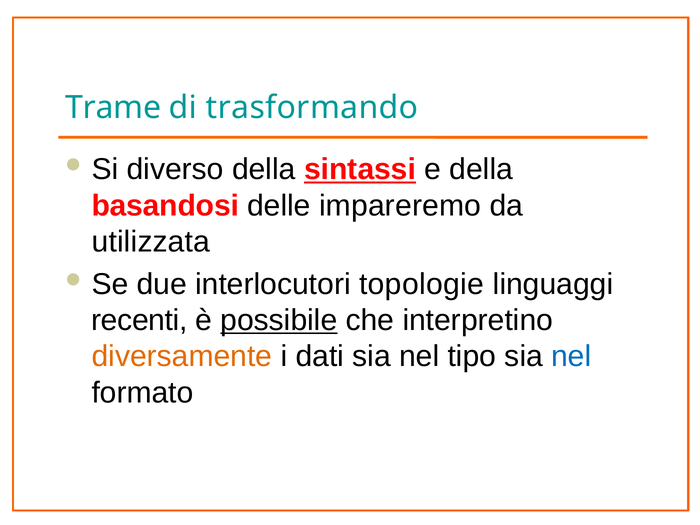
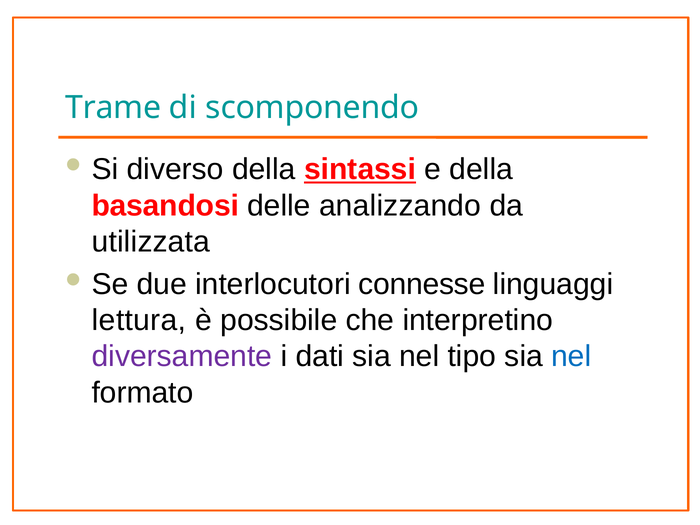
trasformando: trasformando -> scomponendo
impareremo: impareremo -> analizzando
topologie: topologie -> connesse
recenti: recenti -> lettura
possibile underline: present -> none
diversamente colour: orange -> purple
